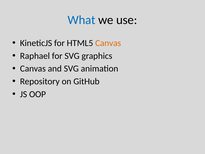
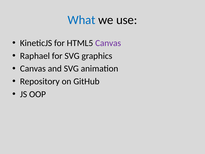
Canvas at (108, 43) colour: orange -> purple
